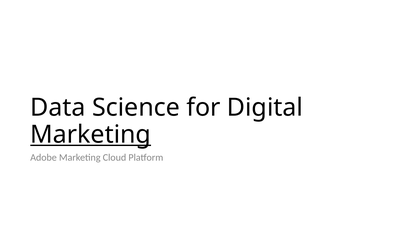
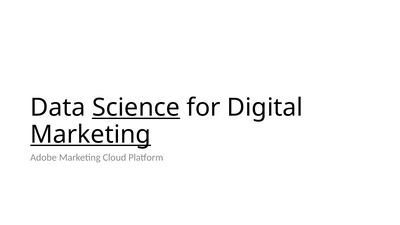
Science underline: none -> present
